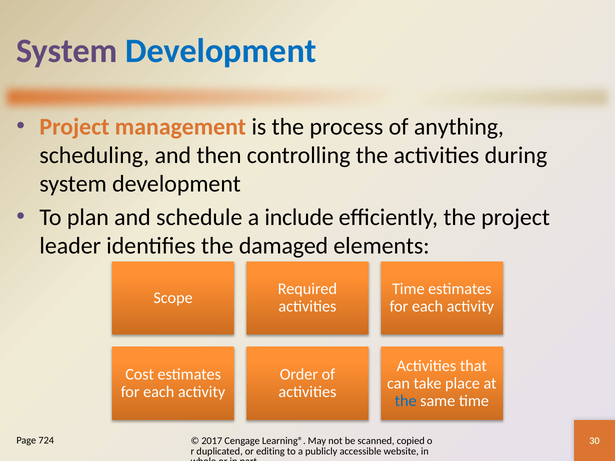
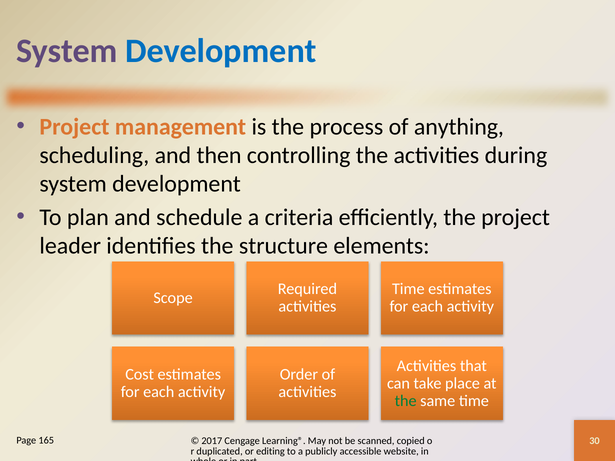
include: include -> criteria
damaged: damaged -> structure
the at (406, 401) colour: blue -> green
724: 724 -> 165
